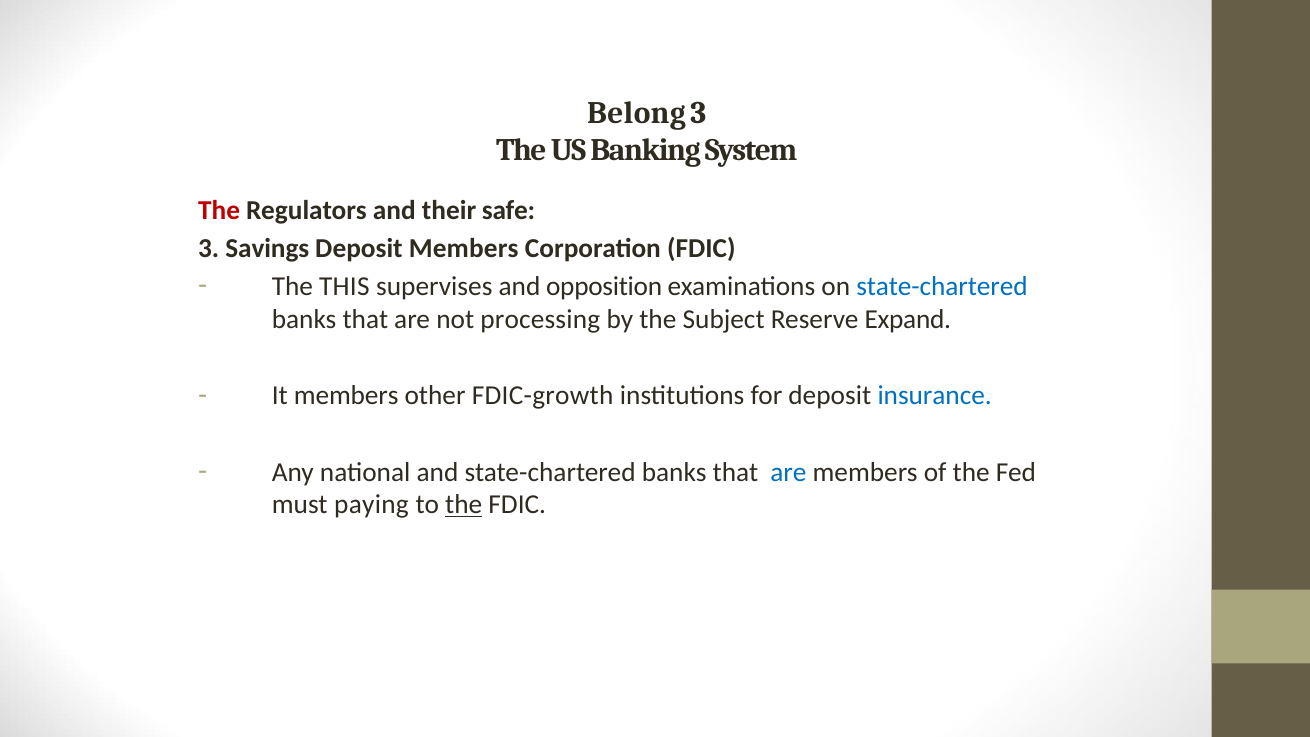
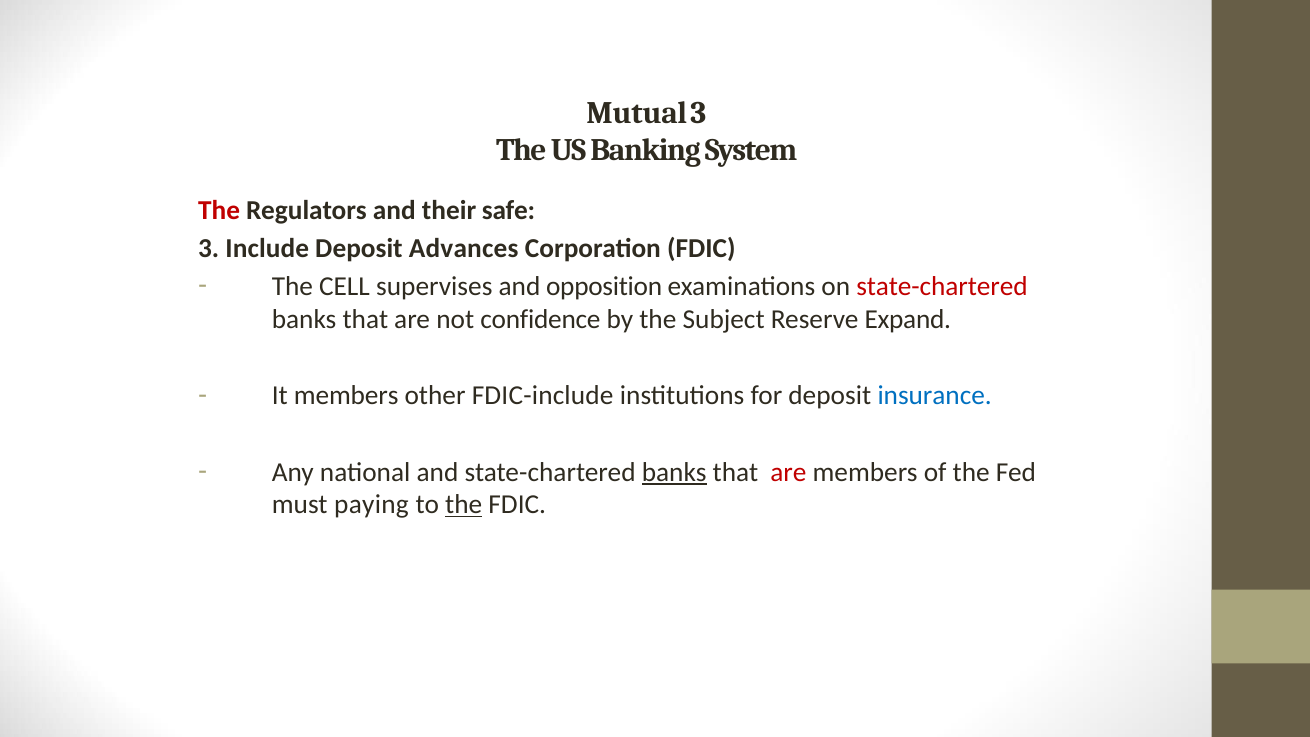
Belong: Belong -> Mutual
Savings: Savings -> Include
Deposit Members: Members -> Advances
THIS: THIS -> CELL
state-chartered at (942, 286) colour: blue -> red
processing: processing -> confidence
FDIC-growth: FDIC-growth -> FDIC-include
banks at (674, 472) underline: none -> present
are at (788, 472) colour: blue -> red
